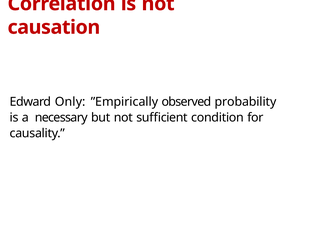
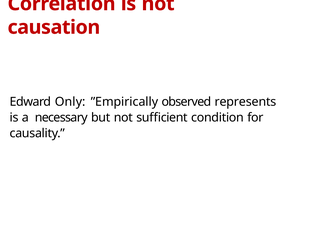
probability: probability -> represents
